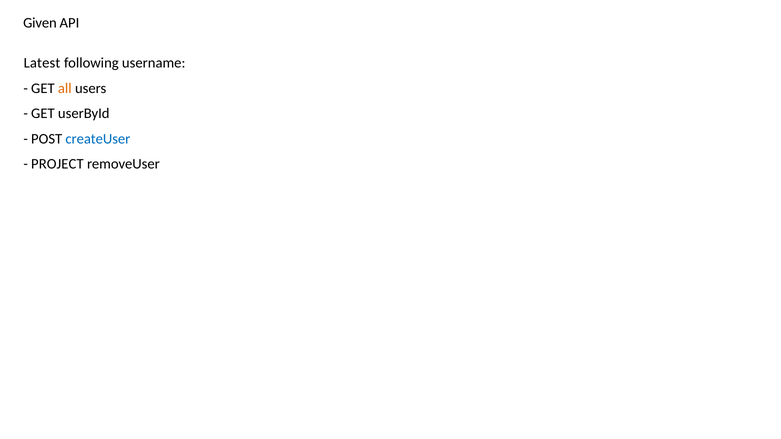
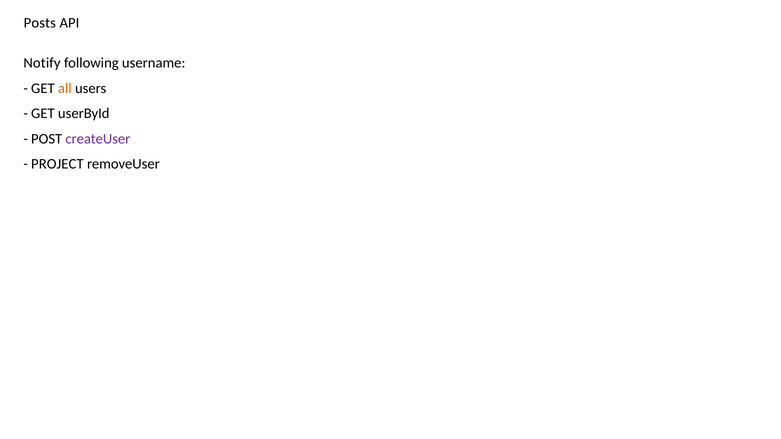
Given: Given -> Posts
Latest: Latest -> Notify
createUser colour: blue -> purple
